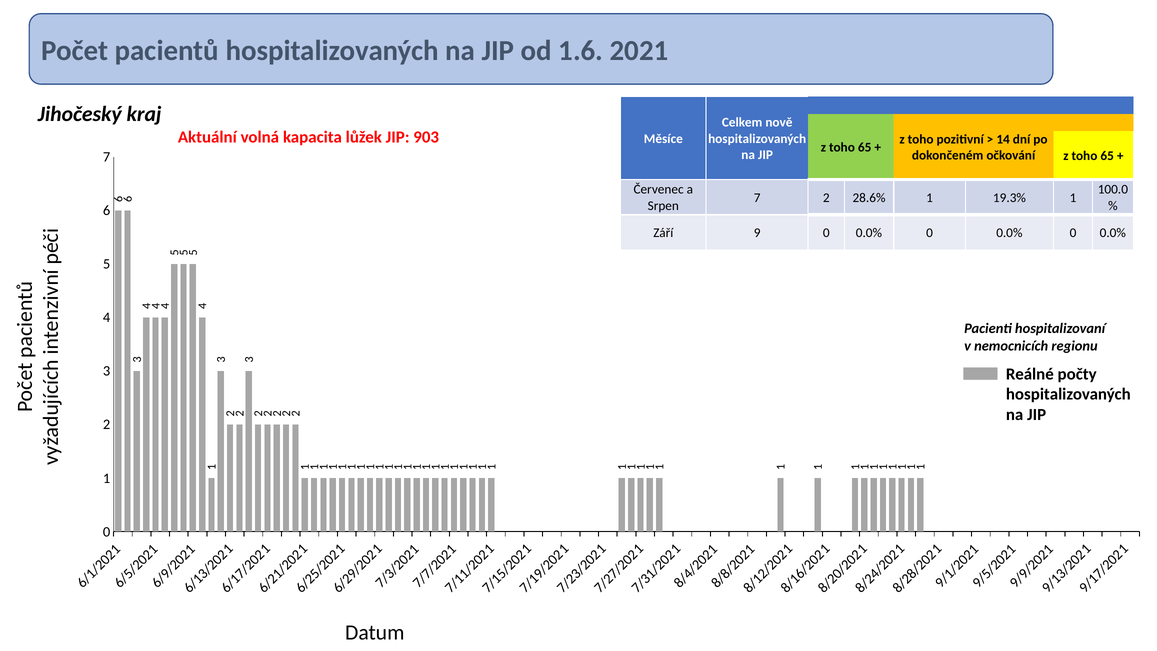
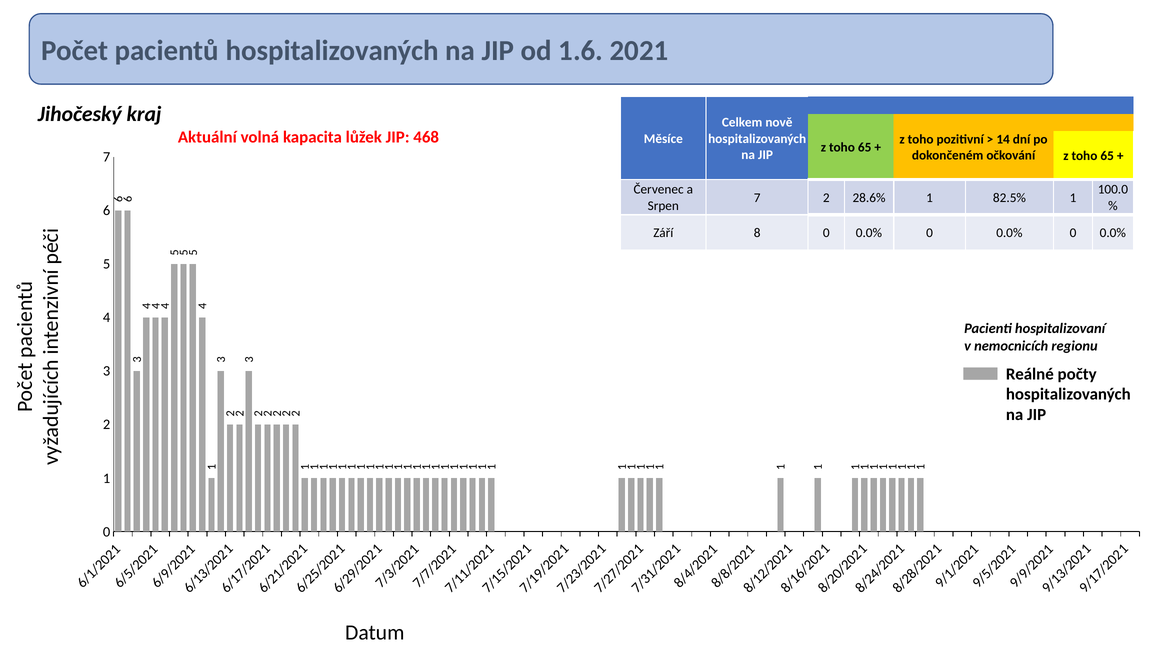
903: 903 -> 468
19.3%: 19.3% -> 82.5%
Září 9: 9 -> 8
